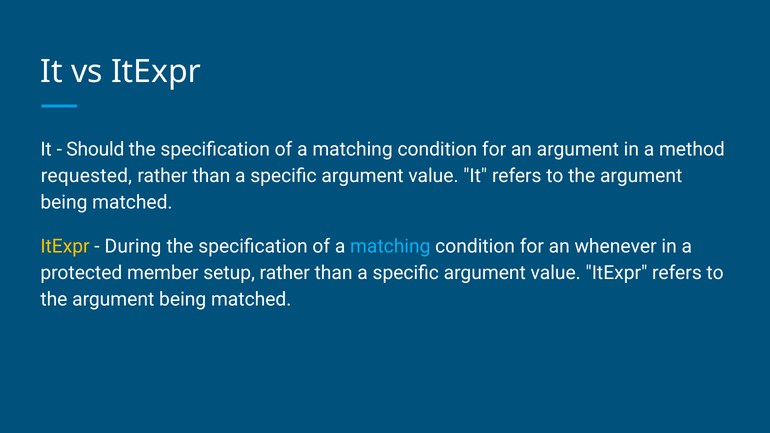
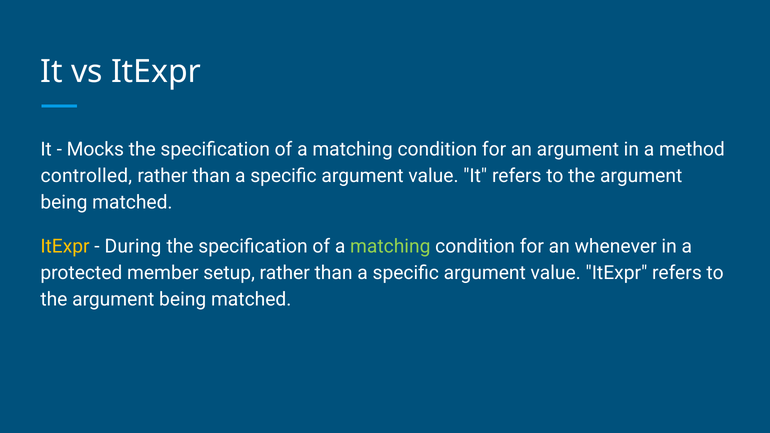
Should: Should -> Mocks
requested: requested -> controlled
matching at (390, 246) colour: light blue -> light green
